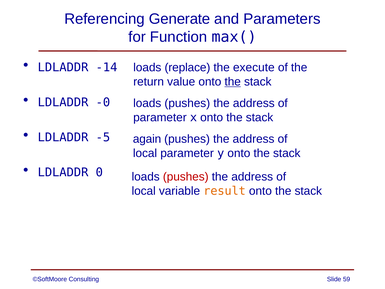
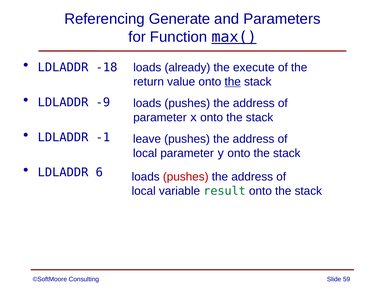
max( underline: none -> present
-14: -14 -> -18
replace: replace -> already
-0: -0 -> -9
-5: -5 -> -1
again: again -> leave
0: 0 -> 6
result colour: orange -> green
